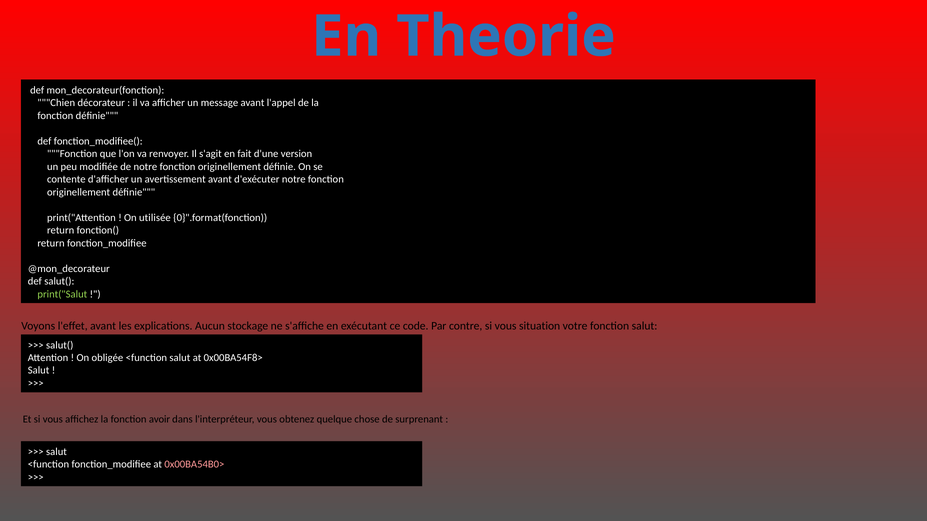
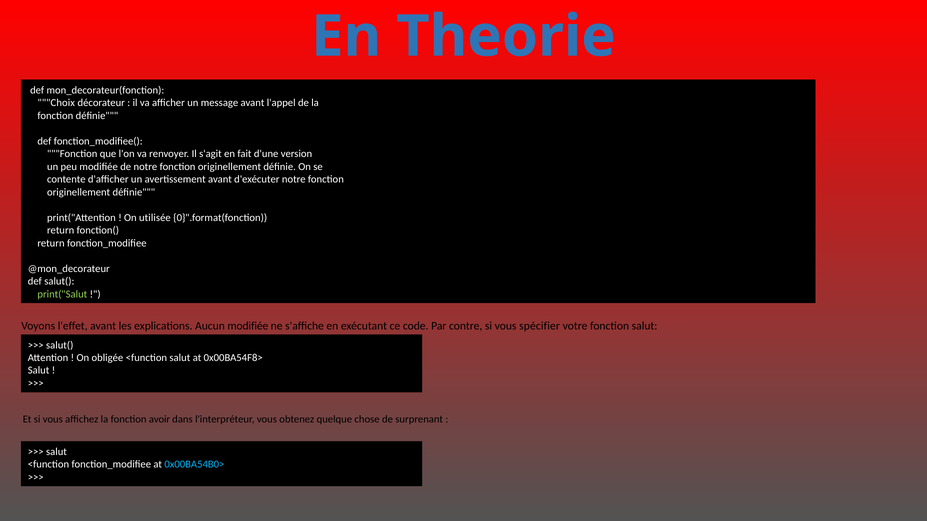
Chien: Chien -> Choix
Aucun stockage: stockage -> modifiée
situation: situation -> spécifier
0x00BA54B0> colour: pink -> light blue
